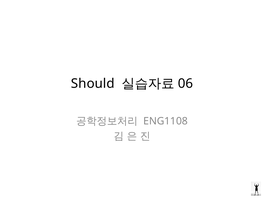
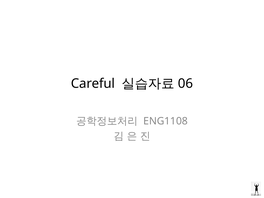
Should: Should -> Careful
